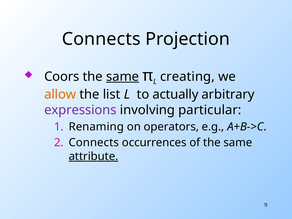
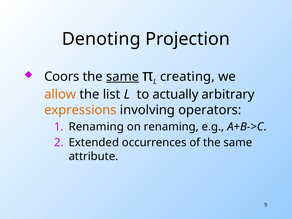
Connects at (101, 39): Connects -> Denoting
expressions colour: purple -> orange
particular: particular -> operators
on operators: operators -> renaming
Connects at (94, 143): Connects -> Extended
attribute underline: present -> none
